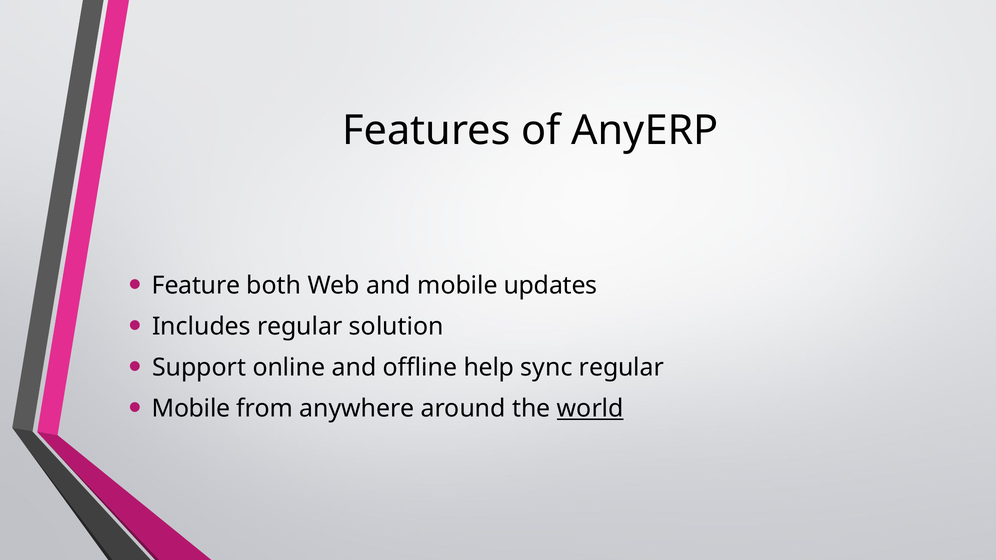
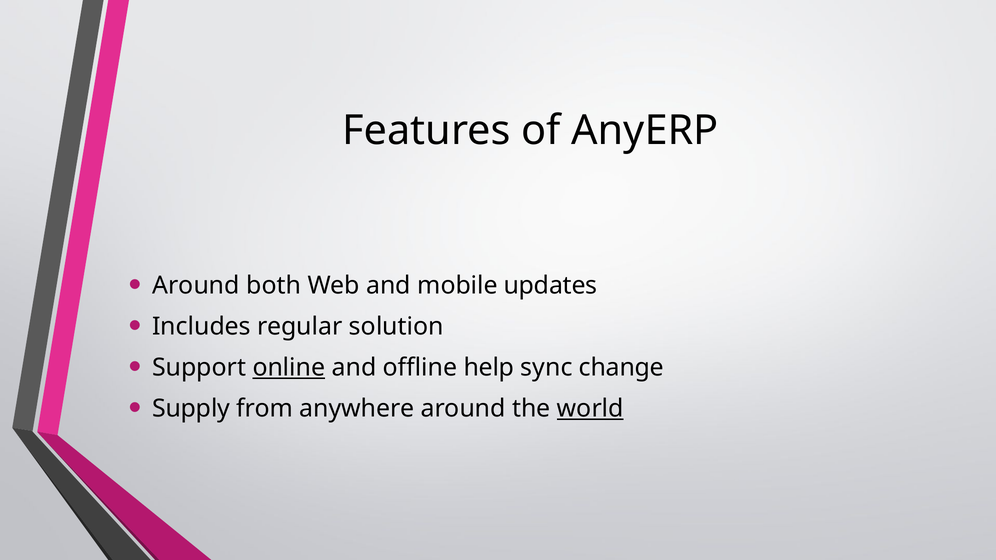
Feature at (196, 286): Feature -> Around
online underline: none -> present
sync regular: regular -> change
Mobile at (191, 409): Mobile -> Supply
